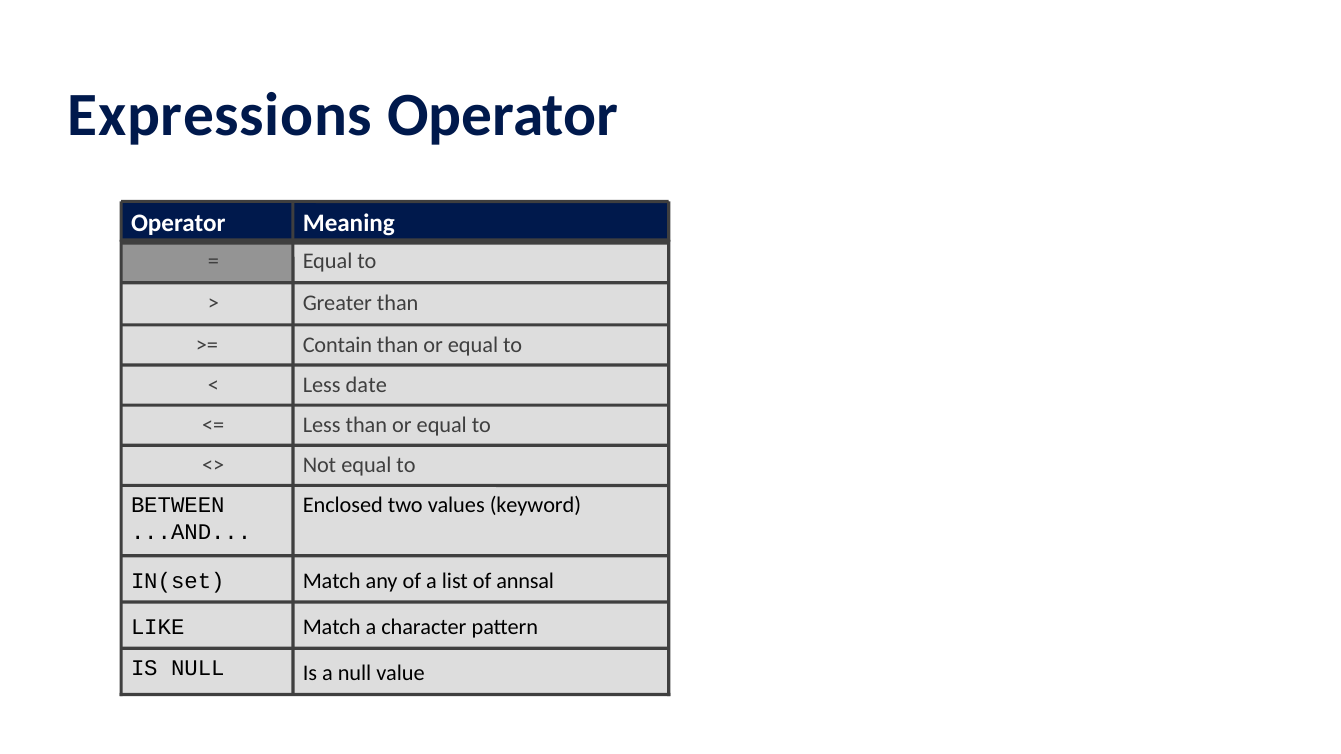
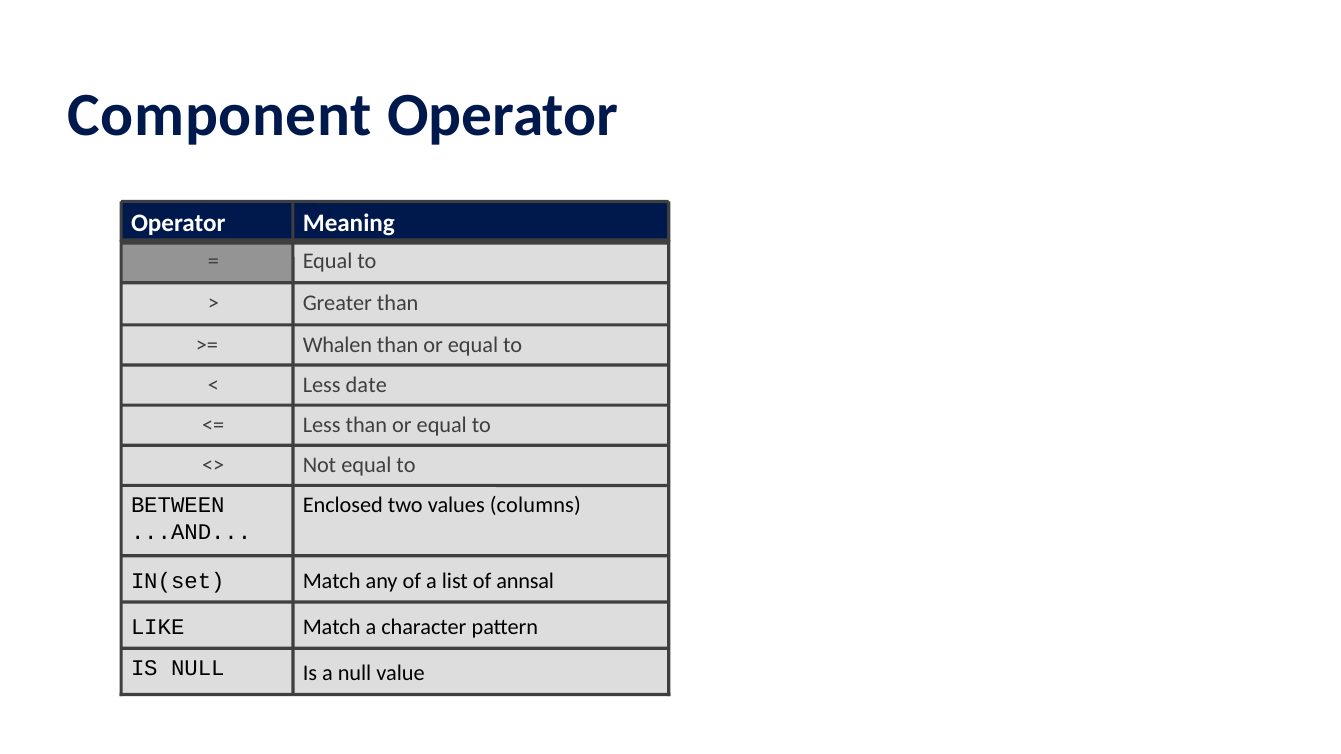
Expressions: Expressions -> Component
Contain: Contain -> Whalen
keyword: keyword -> columns
